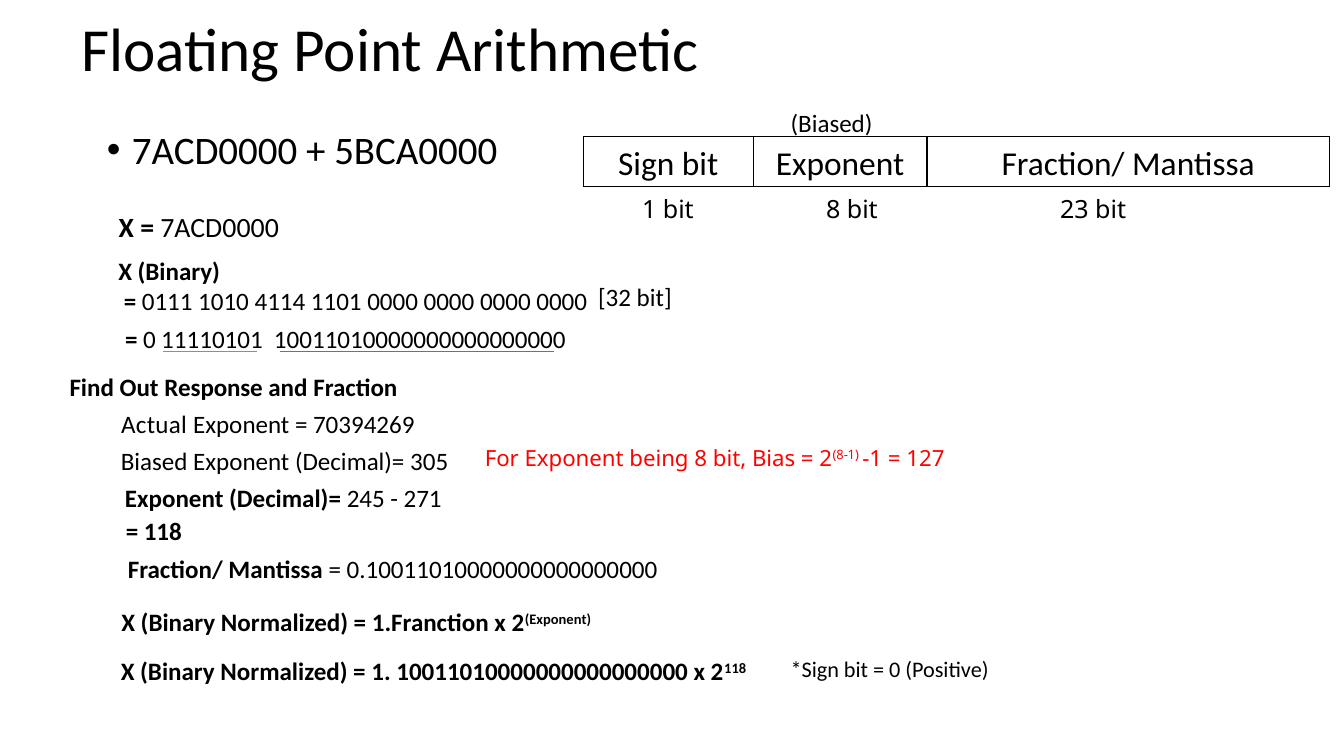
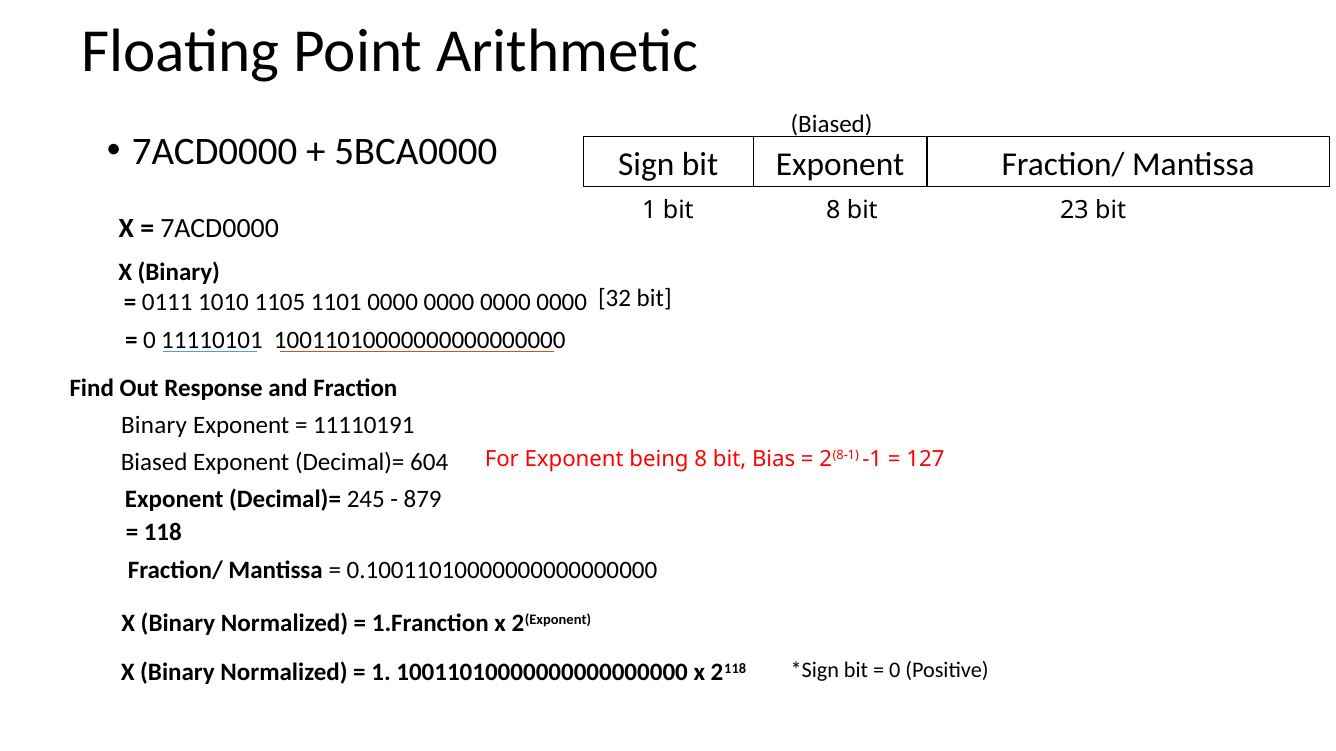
4114: 4114 -> 1105
Actual at (154, 426): Actual -> Binary
70394269: 70394269 -> 11110191
305: 305 -> 604
271: 271 -> 879
